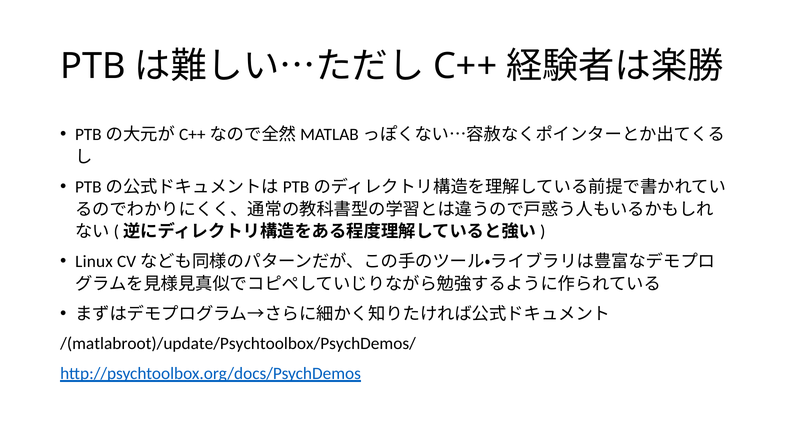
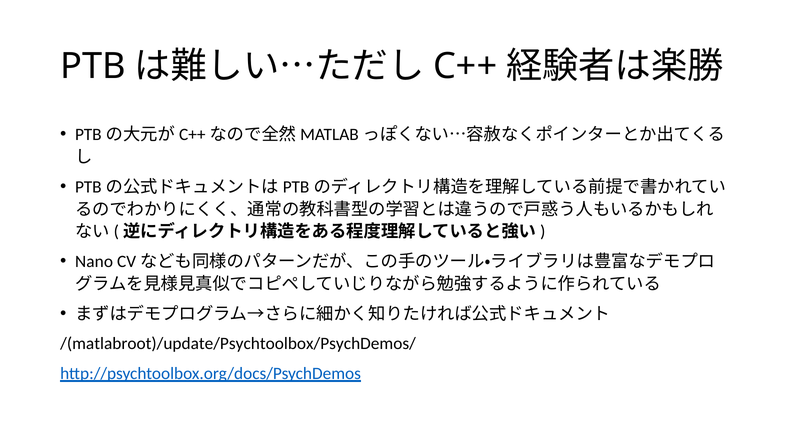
Linux: Linux -> Nano
